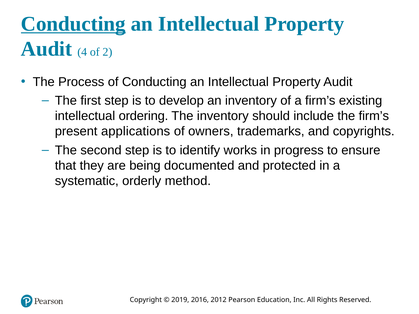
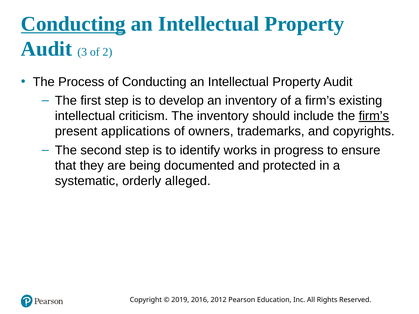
4: 4 -> 3
ordering: ordering -> criticism
firm’s at (374, 116) underline: none -> present
method: method -> alleged
